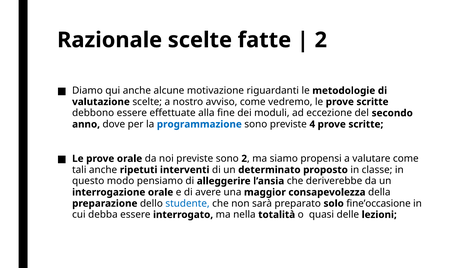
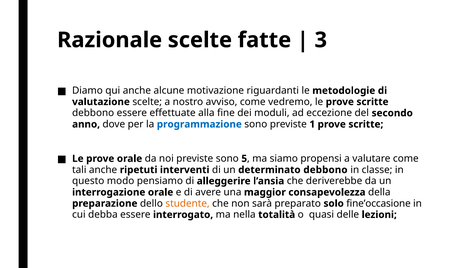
2 at (321, 40): 2 -> 3
4: 4 -> 1
sono 2: 2 -> 5
determinato proposto: proposto -> debbono
studente colour: blue -> orange
